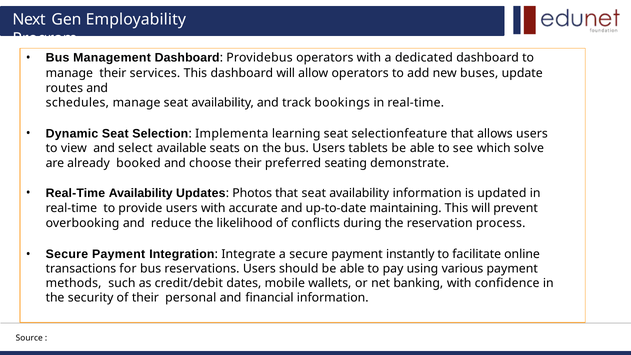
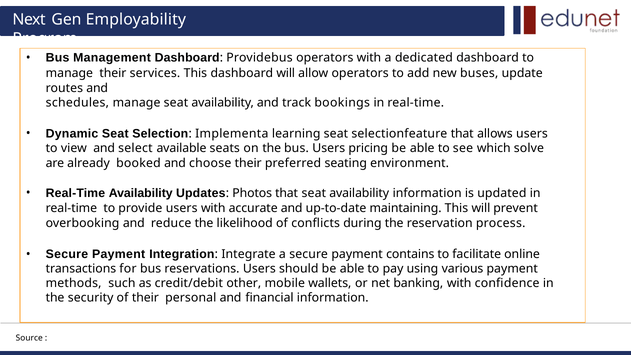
tablets: tablets -> pricing
demonstrate: demonstrate -> environment
instantly: instantly -> contains
dates: dates -> other
